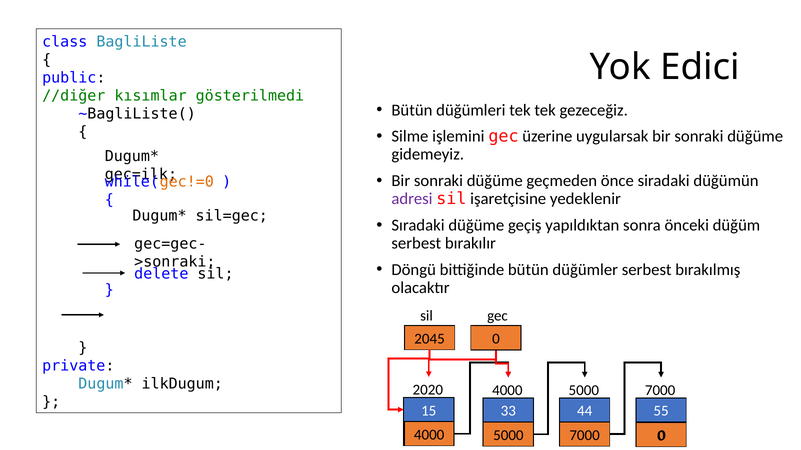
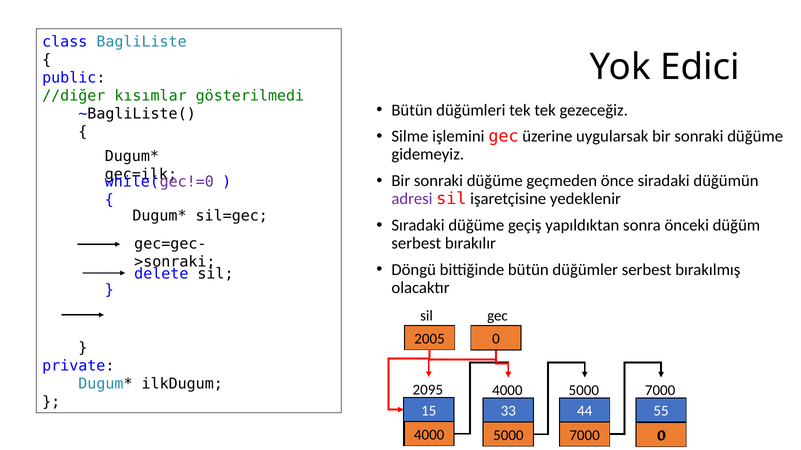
gec!=0 colour: orange -> purple
2045: 2045 -> 2005
2020: 2020 -> 2095
